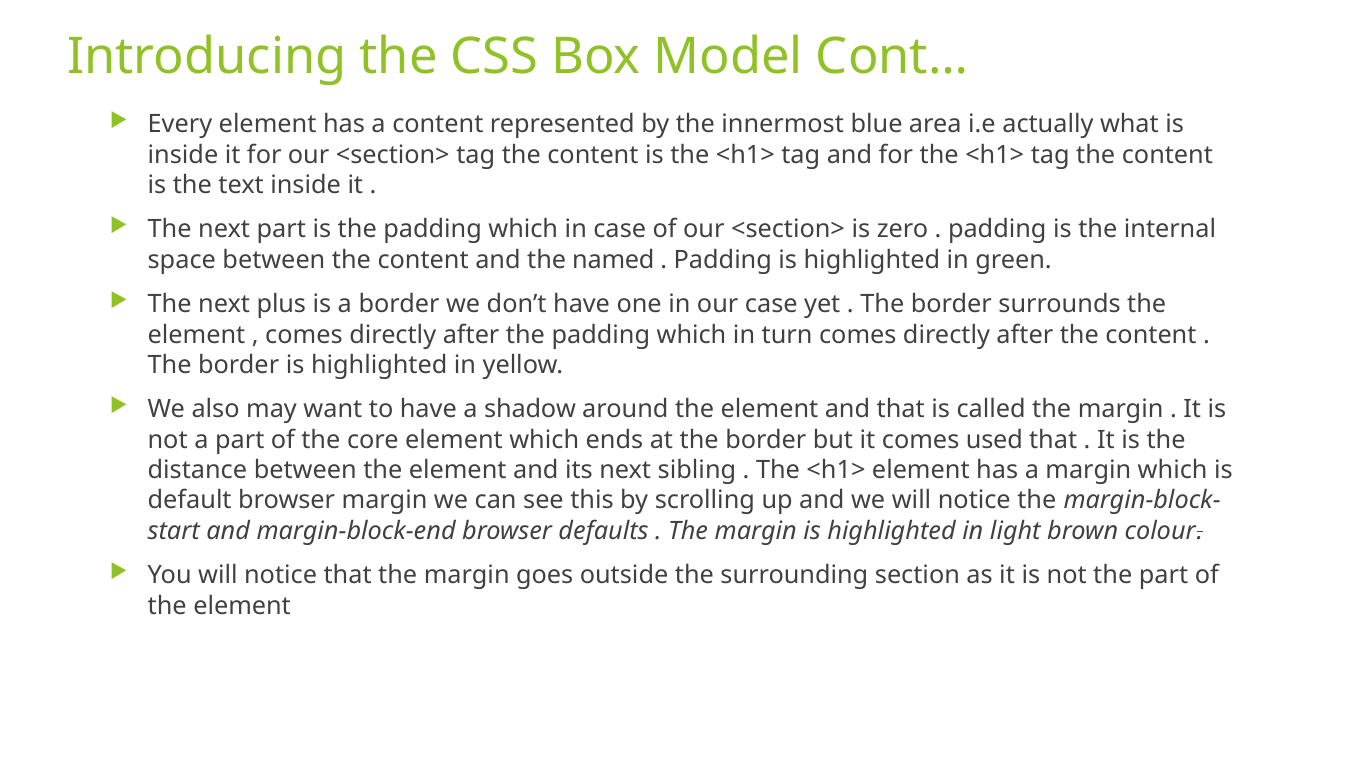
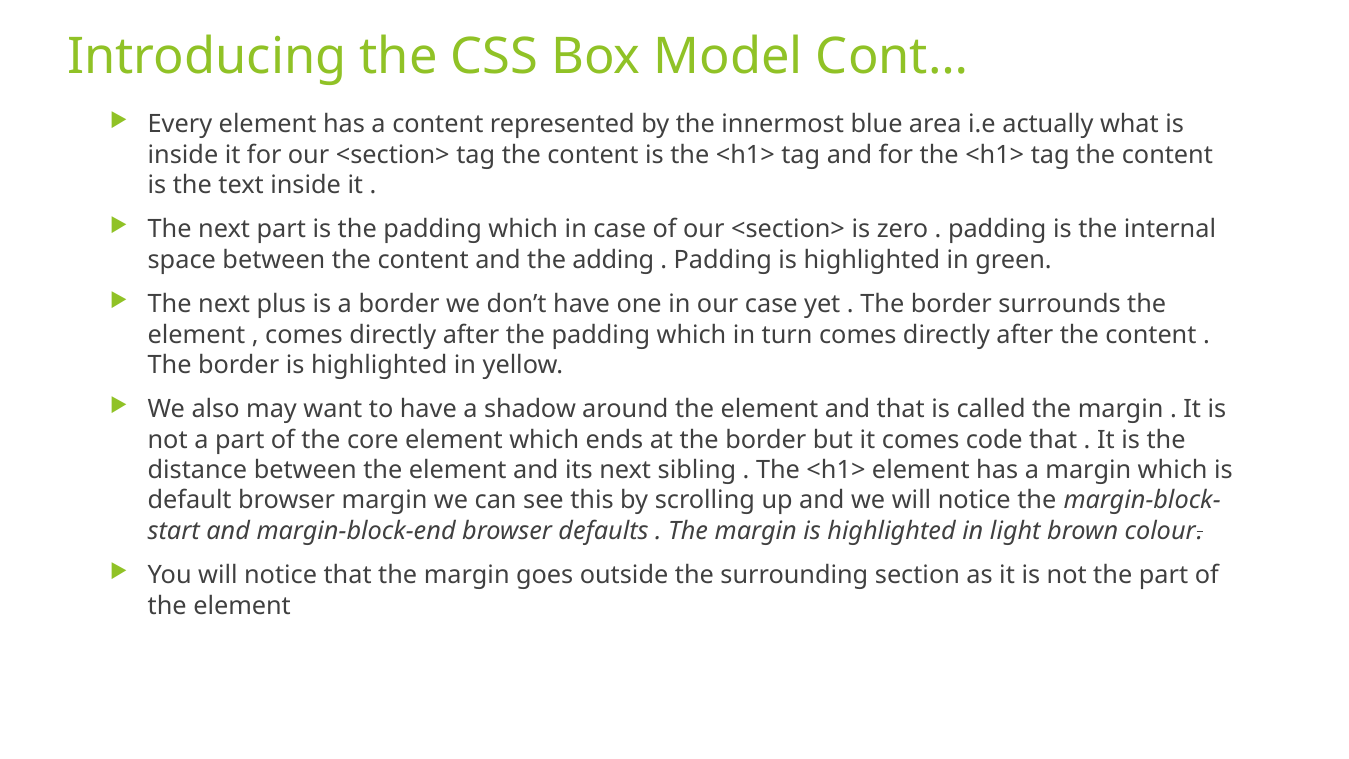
named: named -> adding
used: used -> code
